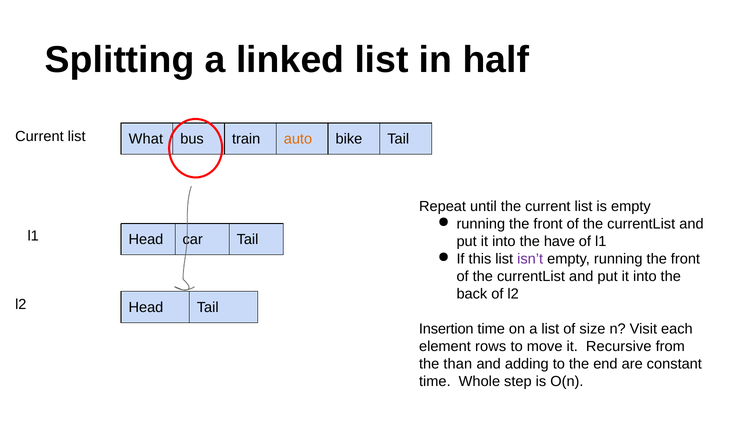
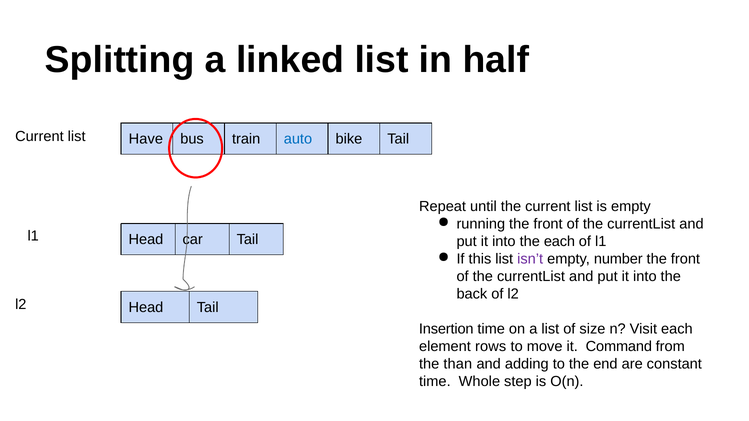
What: What -> Have
auto colour: orange -> blue
the have: have -> each
empty running: running -> number
Recursive: Recursive -> Command
